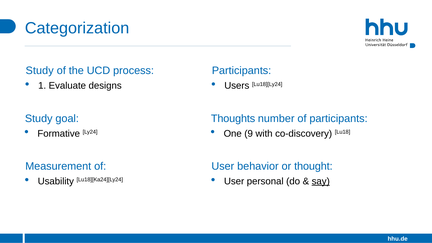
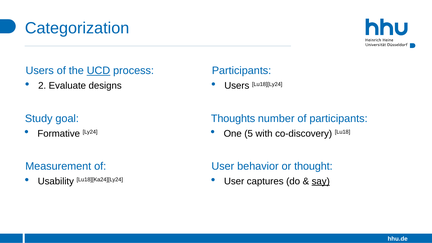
Study at (40, 71): Study -> Users
UCD underline: none -> present
1: 1 -> 2
9: 9 -> 5
personal: personal -> captures
